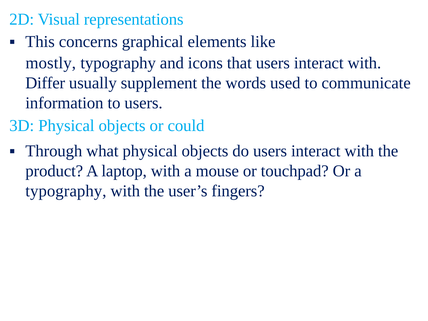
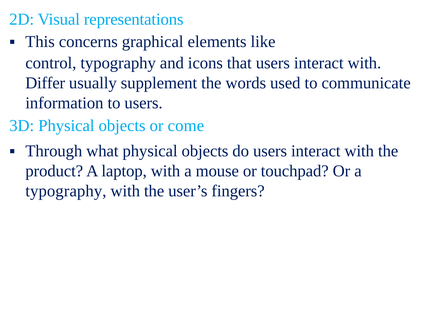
mostly: mostly -> control
could: could -> come
